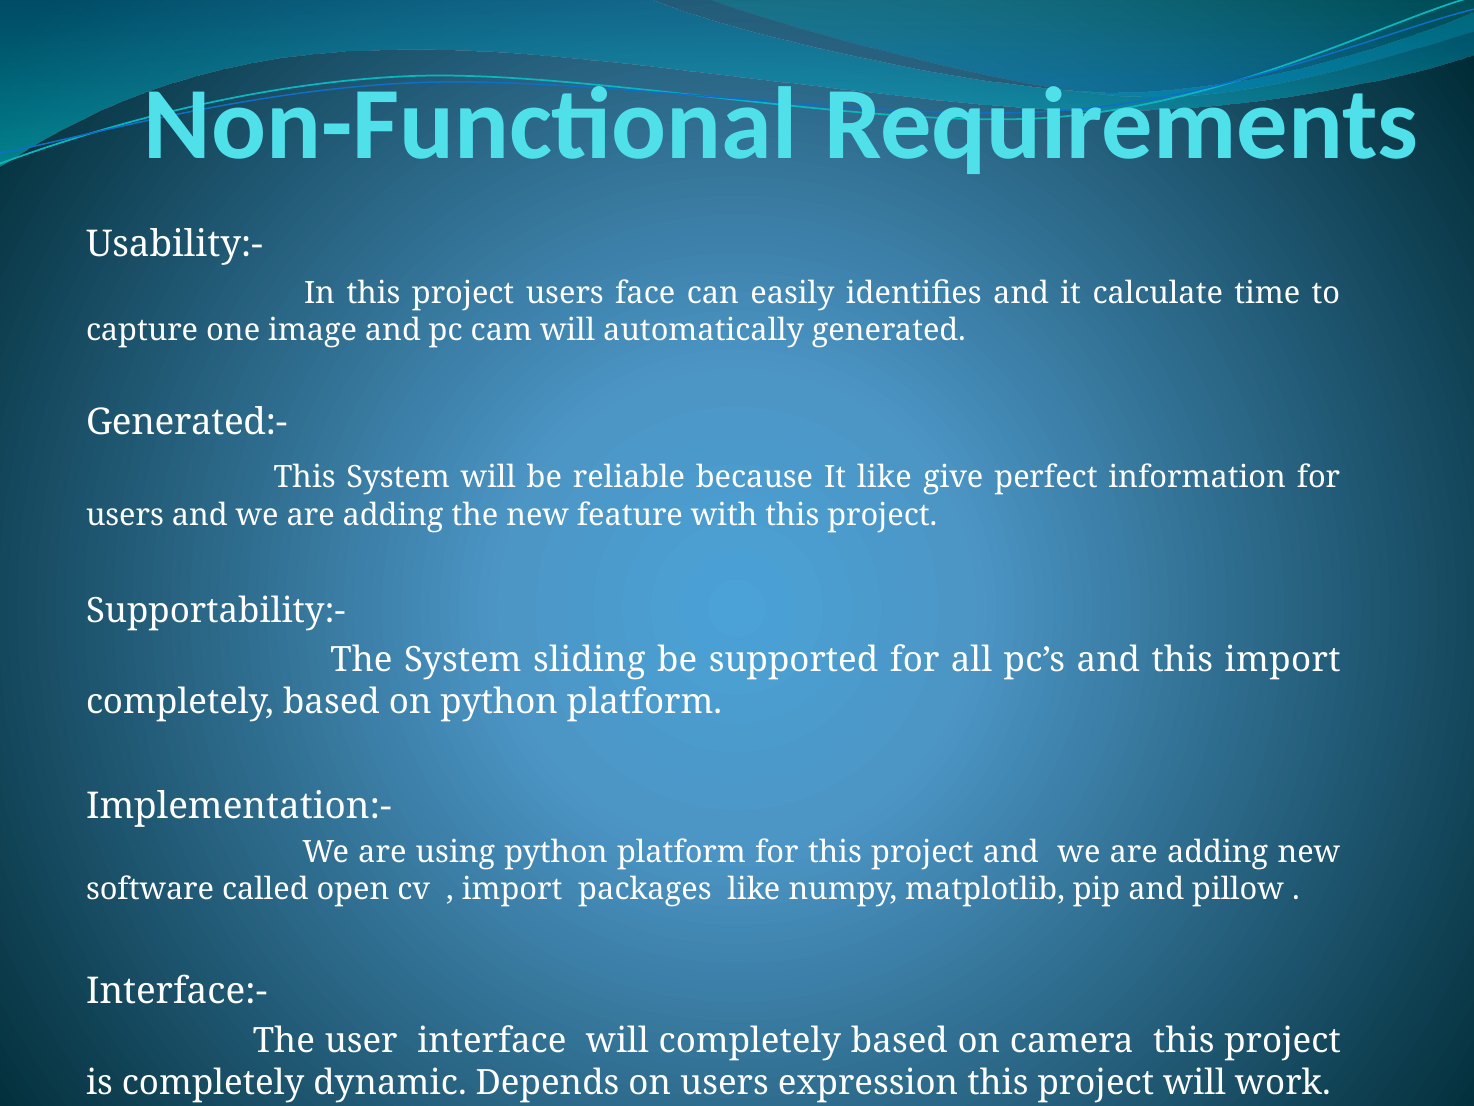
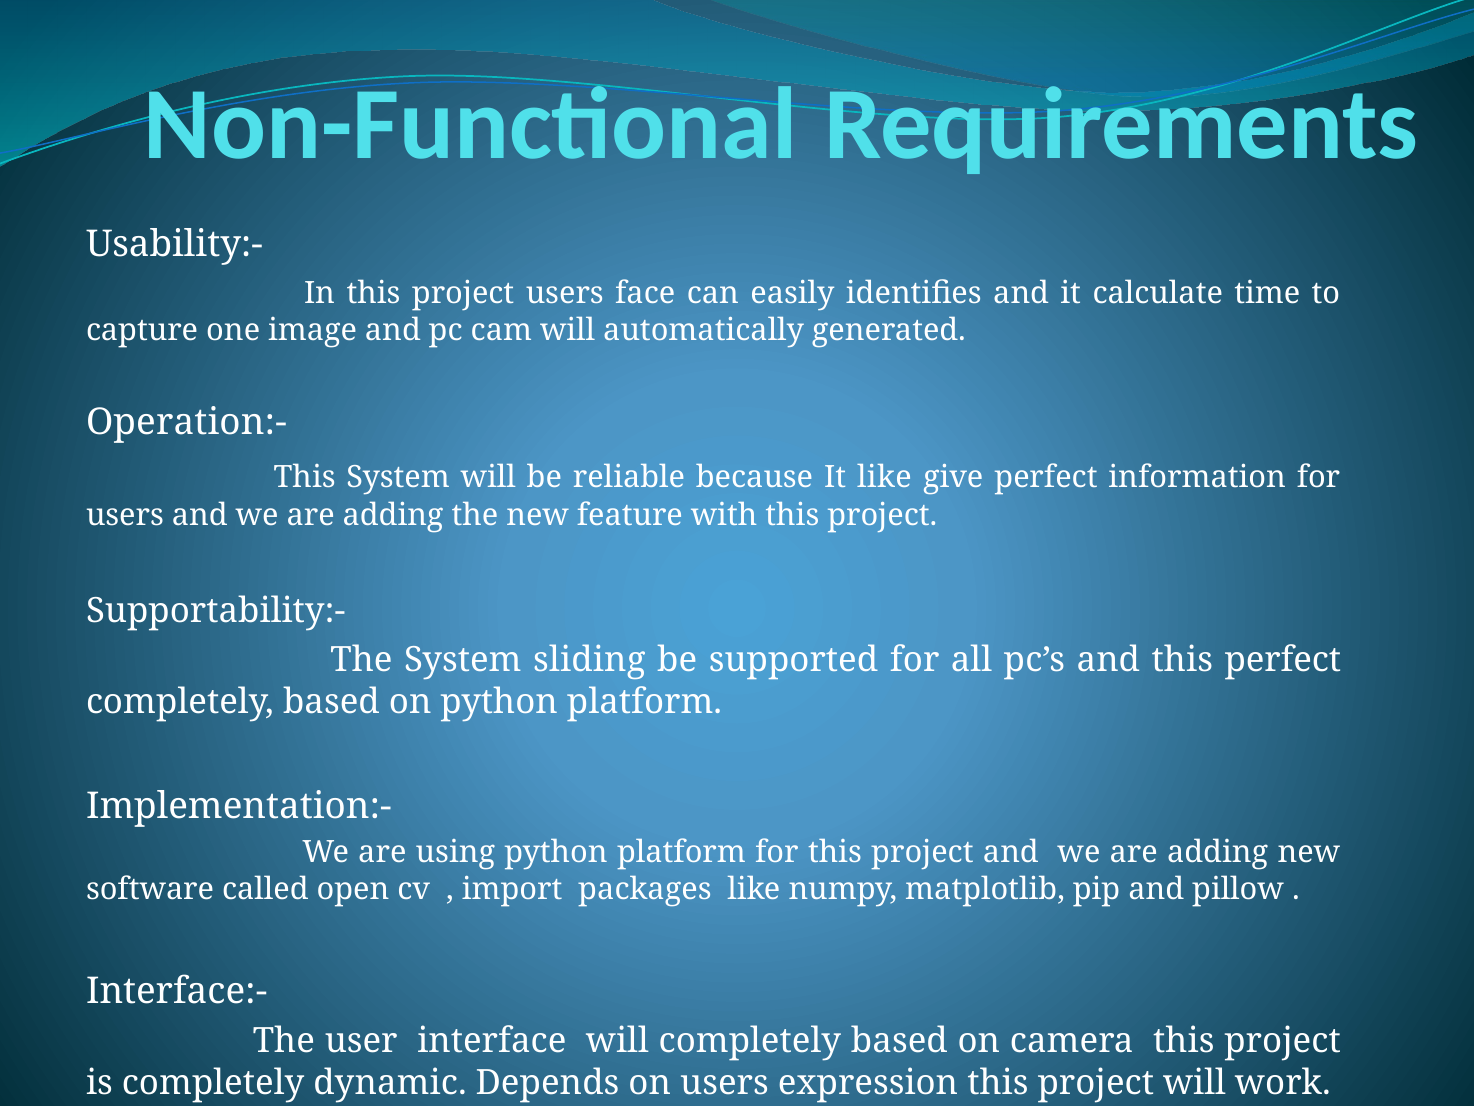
Generated:-: Generated:- -> Operation:-
this import: import -> perfect
